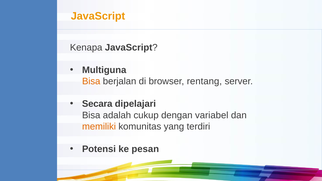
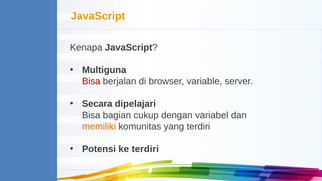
Bisa at (91, 81) colour: orange -> red
rentang: rentang -> variable
adalah: adalah -> bagian
ke pesan: pesan -> terdiri
